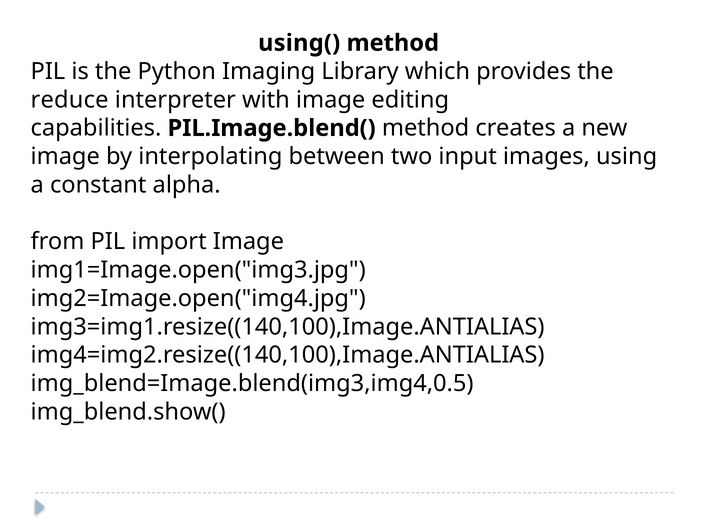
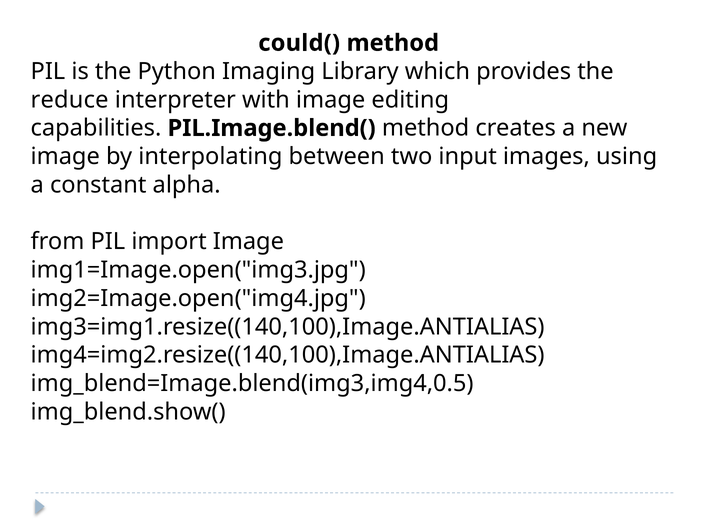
using(: using( -> could(
